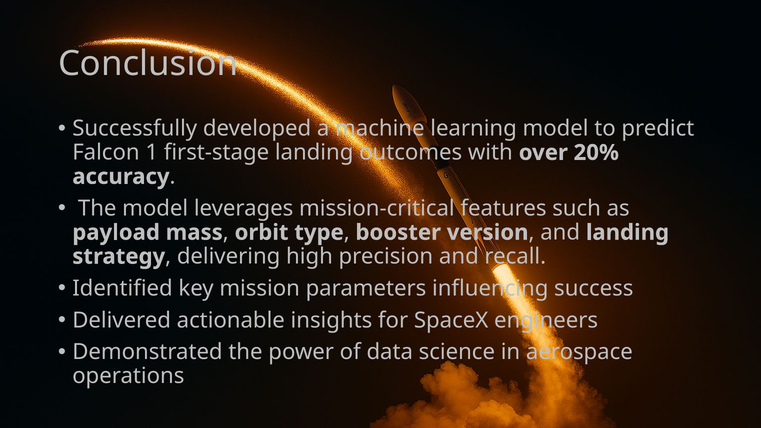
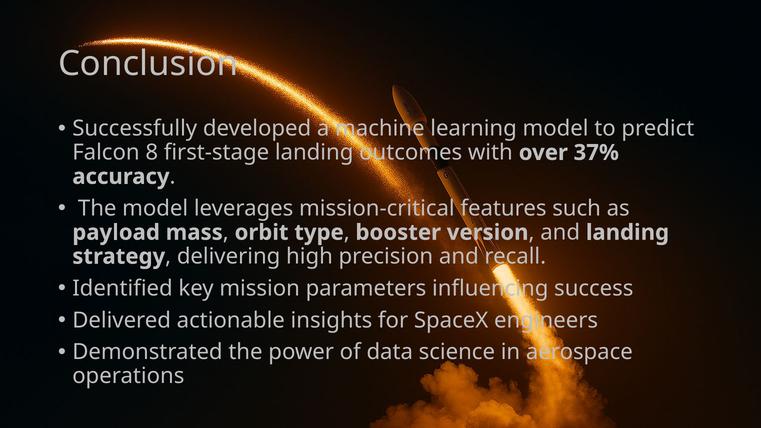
1: 1 -> 8
20%: 20% -> 37%
